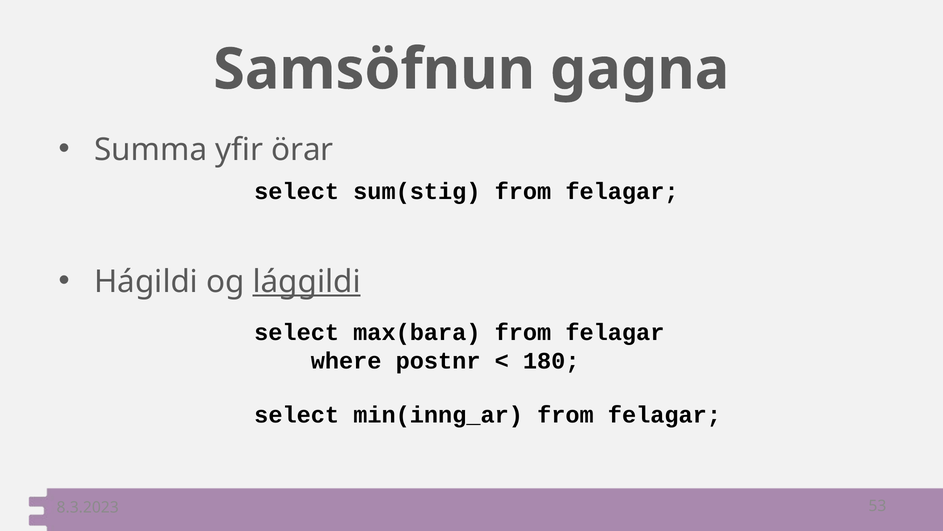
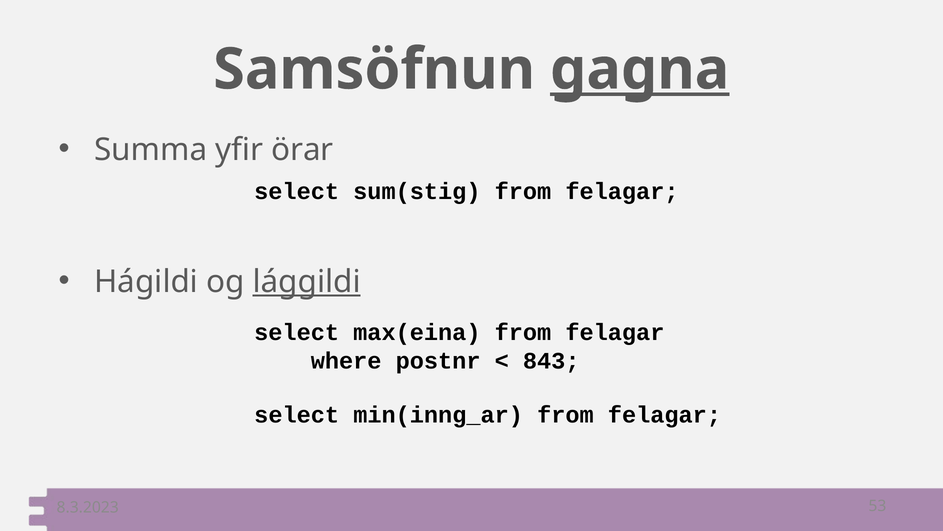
gagna underline: none -> present
max(bara: max(bara -> max(eina
180: 180 -> 843
